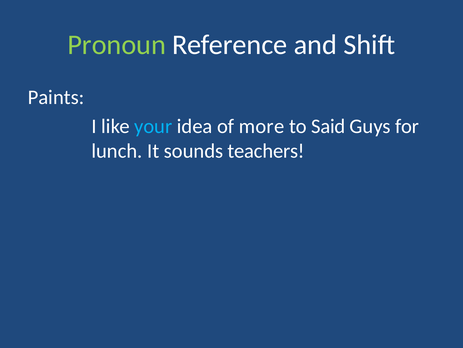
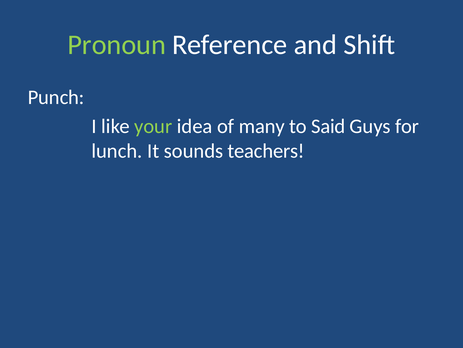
Paints: Paints -> Punch
your colour: light blue -> light green
more: more -> many
